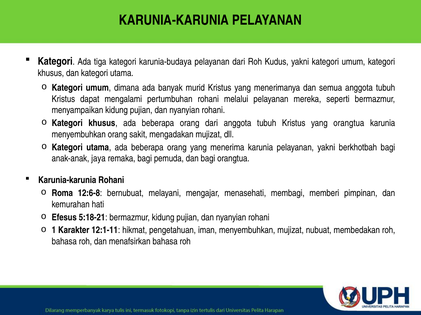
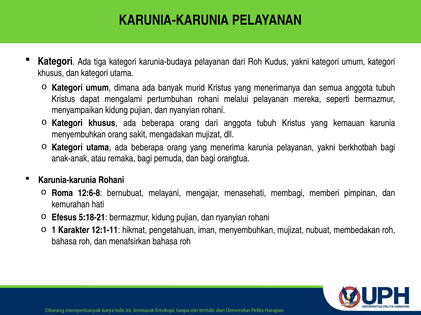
yang orangtua: orangtua -> kemauan
jaya: jaya -> atau
